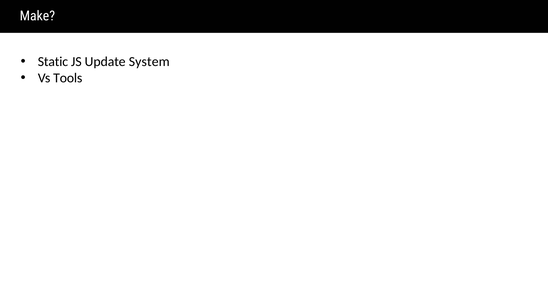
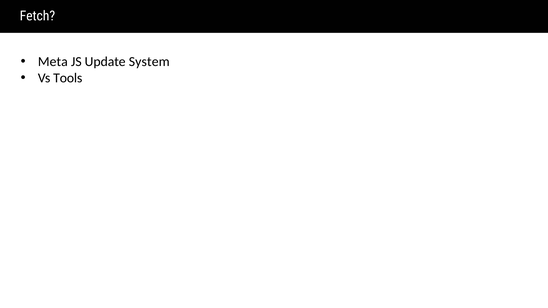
Make: Make -> Fetch
Static: Static -> Meta
